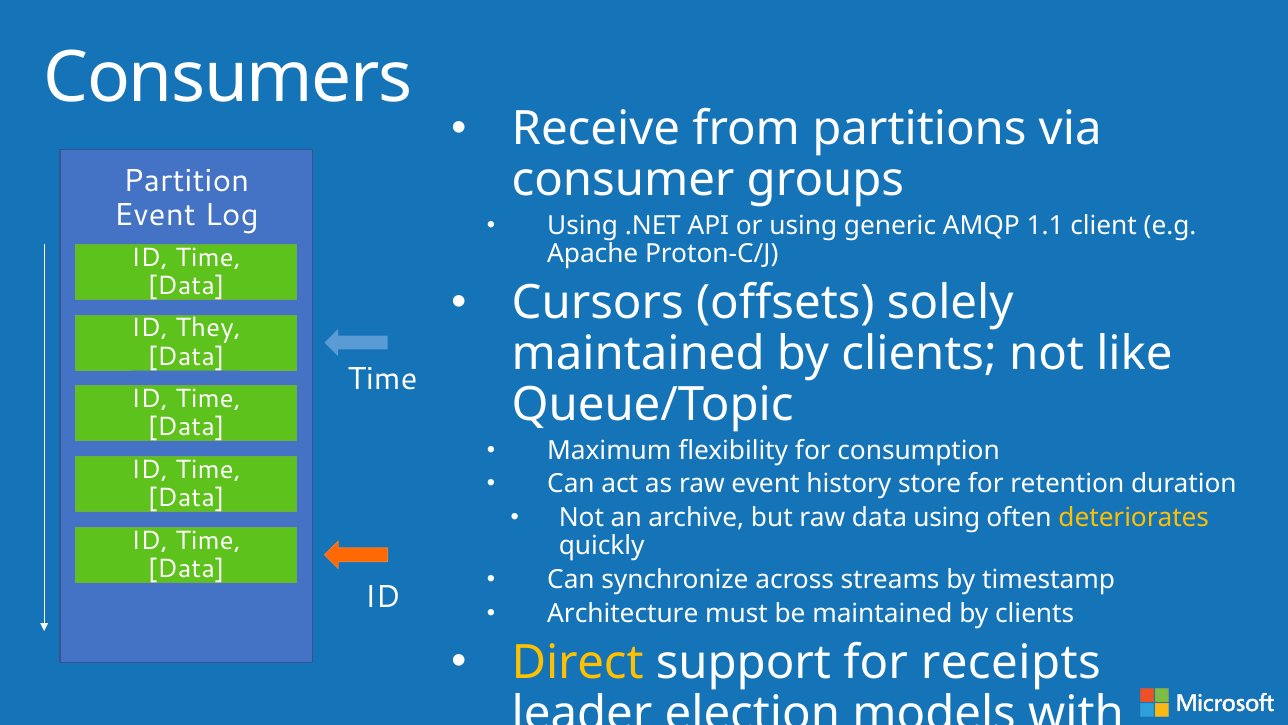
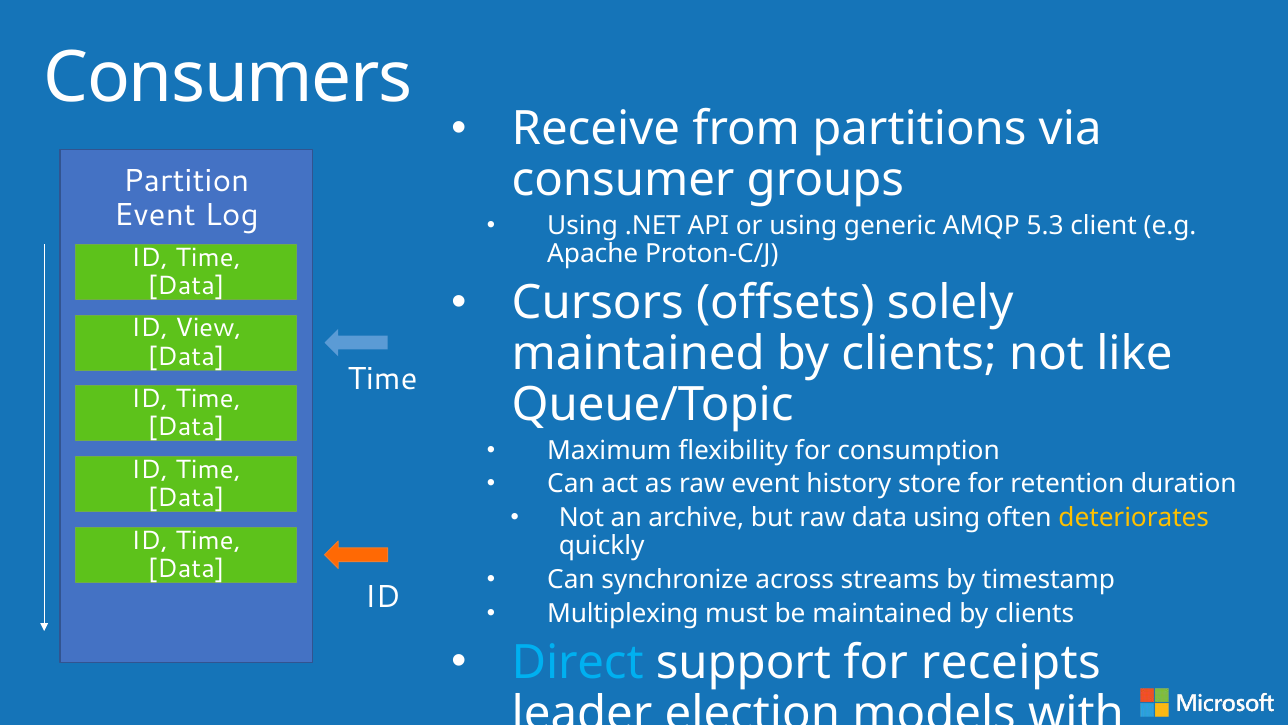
1.1: 1.1 -> 5.3
They: They -> View
Architecture: Architecture -> Multiplexing
Direct colour: yellow -> light blue
